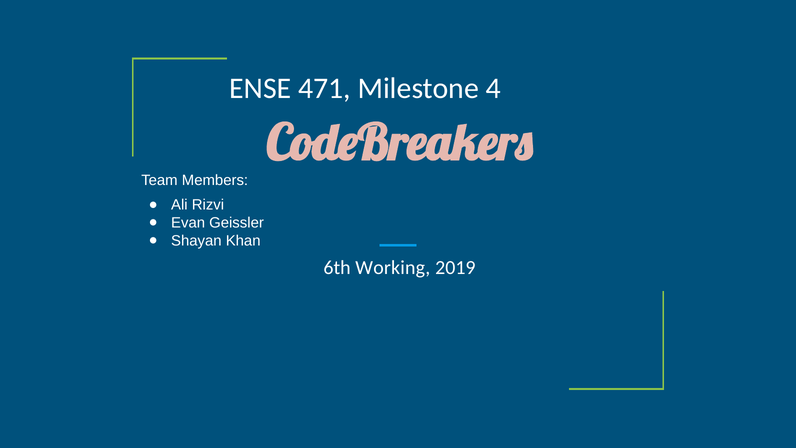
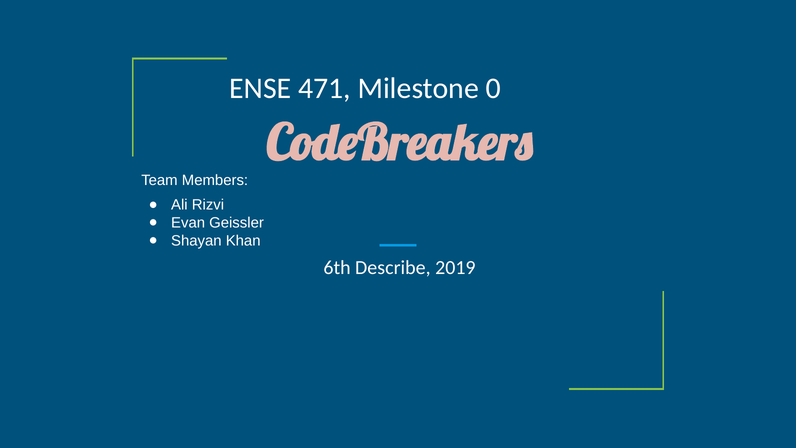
4: 4 -> 0
Working: Working -> Describe
